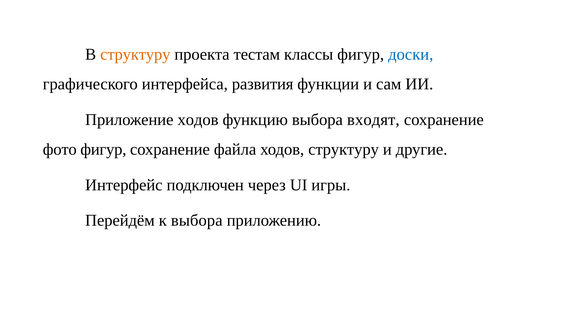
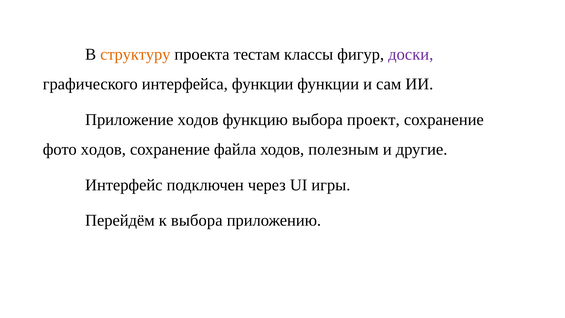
доски colour: blue -> purple
интерфейса развития: развития -> функции
входят: входят -> проект
фото фигур: фигур -> ходов
ходов структуру: структуру -> полезным
